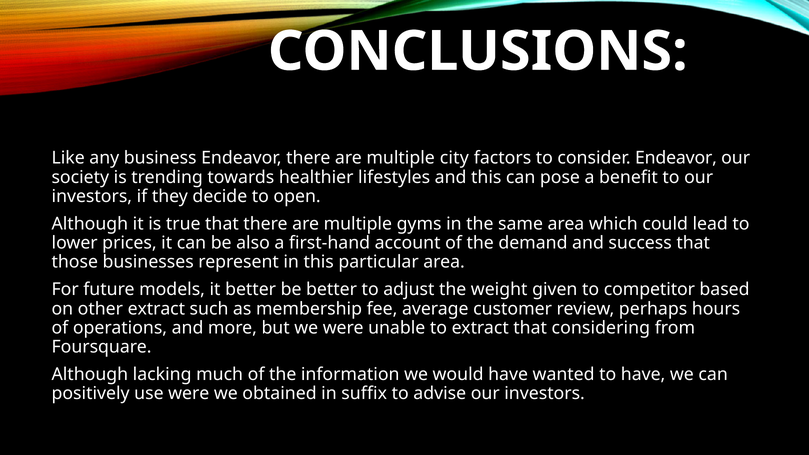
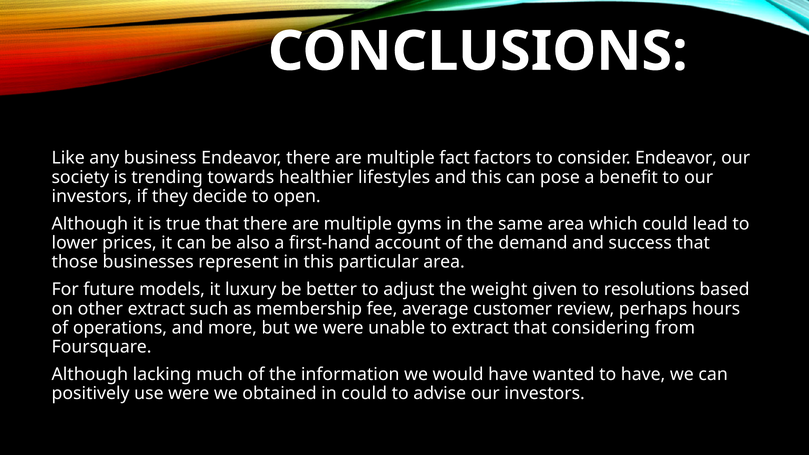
city: city -> fact
it better: better -> luxury
competitor: competitor -> resolutions
in suffix: suffix -> could
